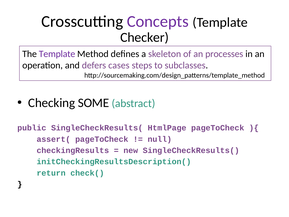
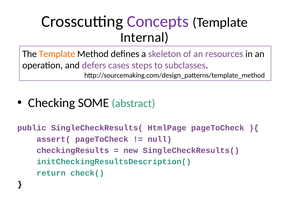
Checker: Checker -> Internal
Template at (57, 54) colour: purple -> orange
processes: processes -> resources
